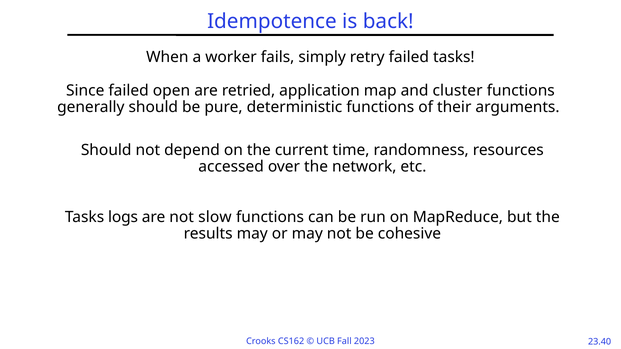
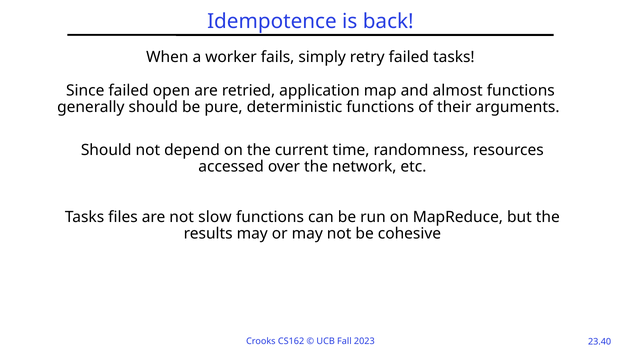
cluster: cluster -> almost
logs: logs -> files
